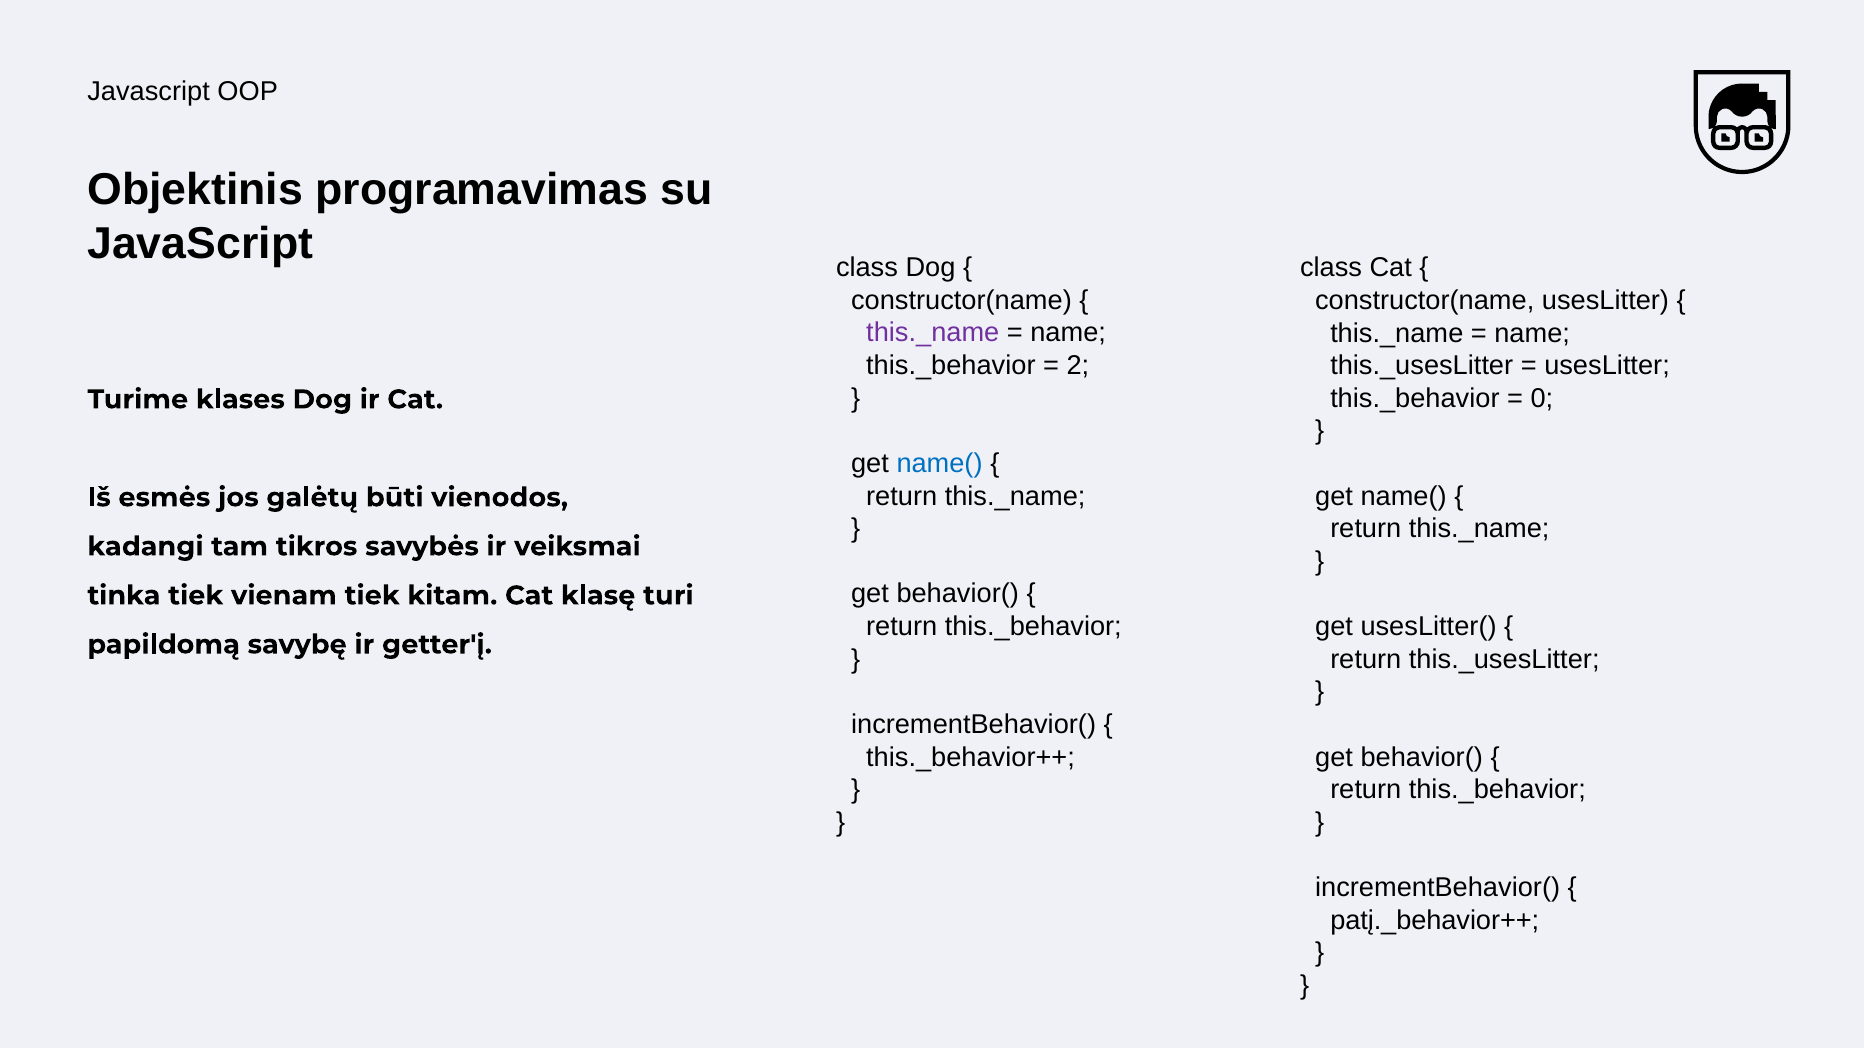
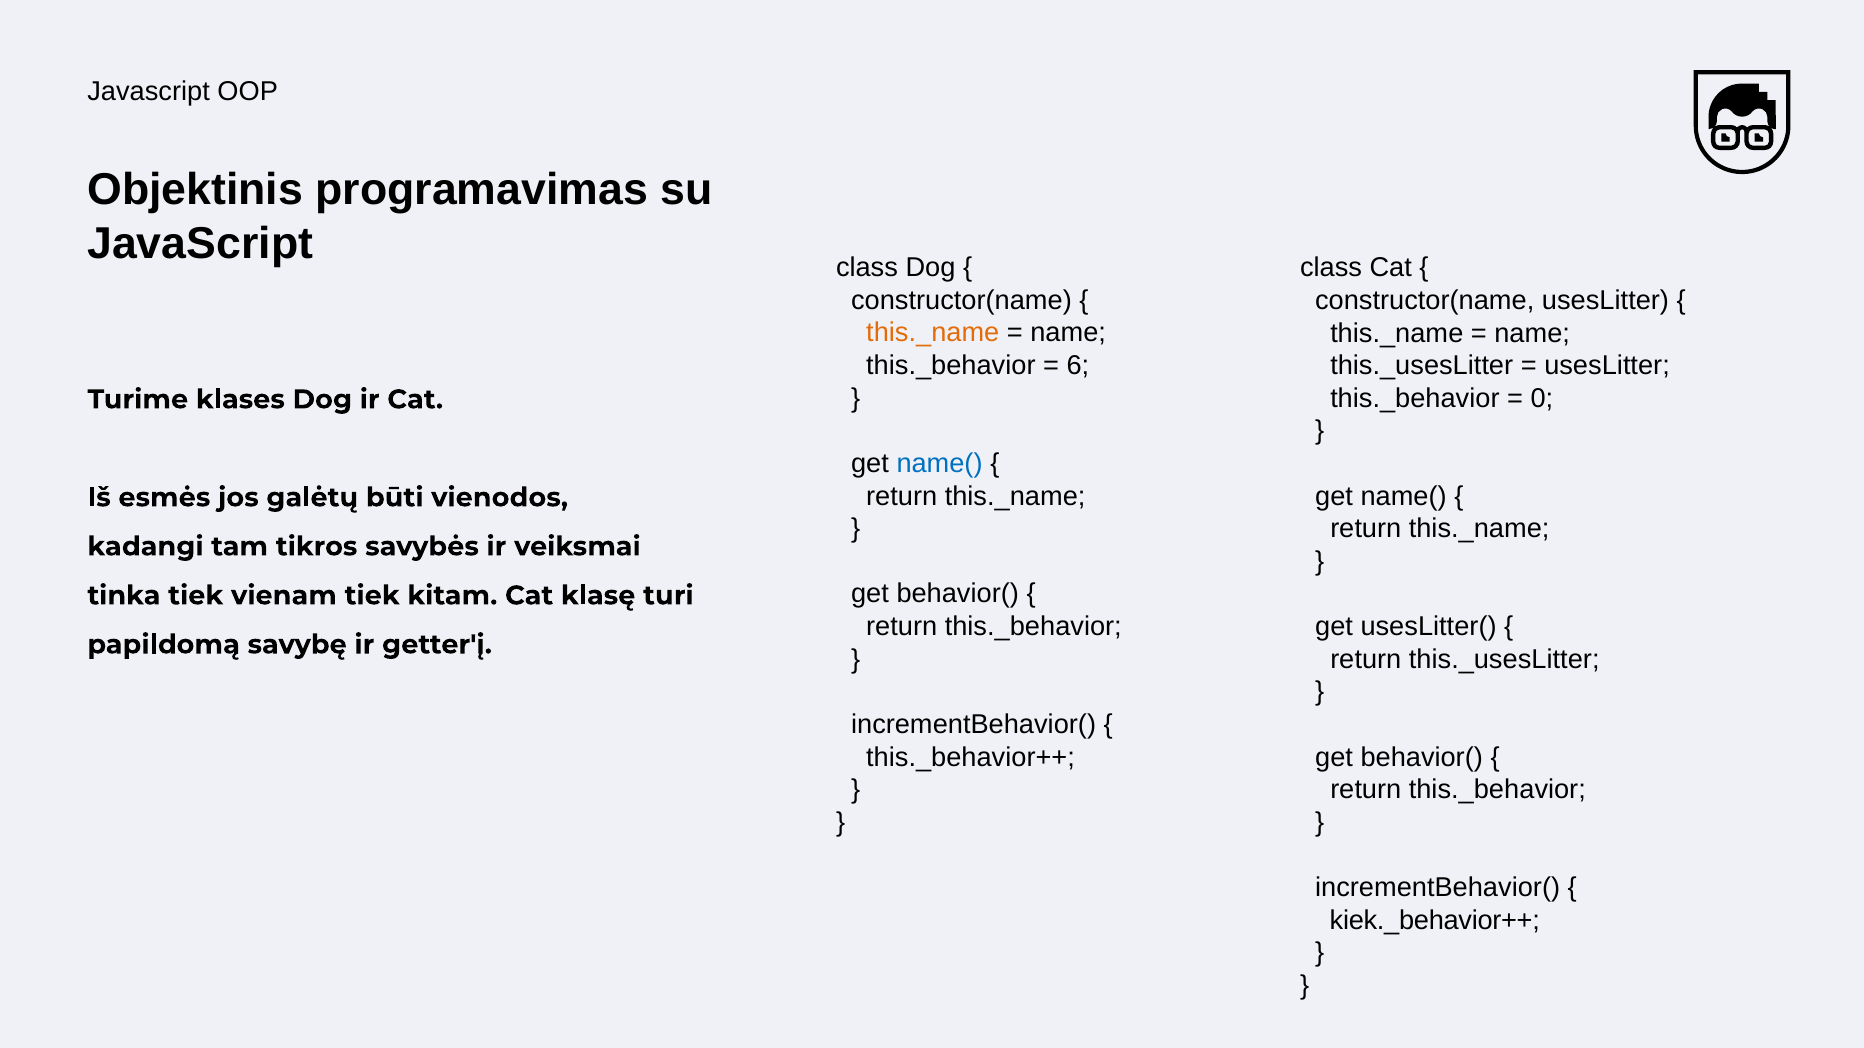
this._name at (933, 333) colour: purple -> orange
2: 2 -> 6
patį._behavior++: patį._behavior++ -> kiek._behavior++
